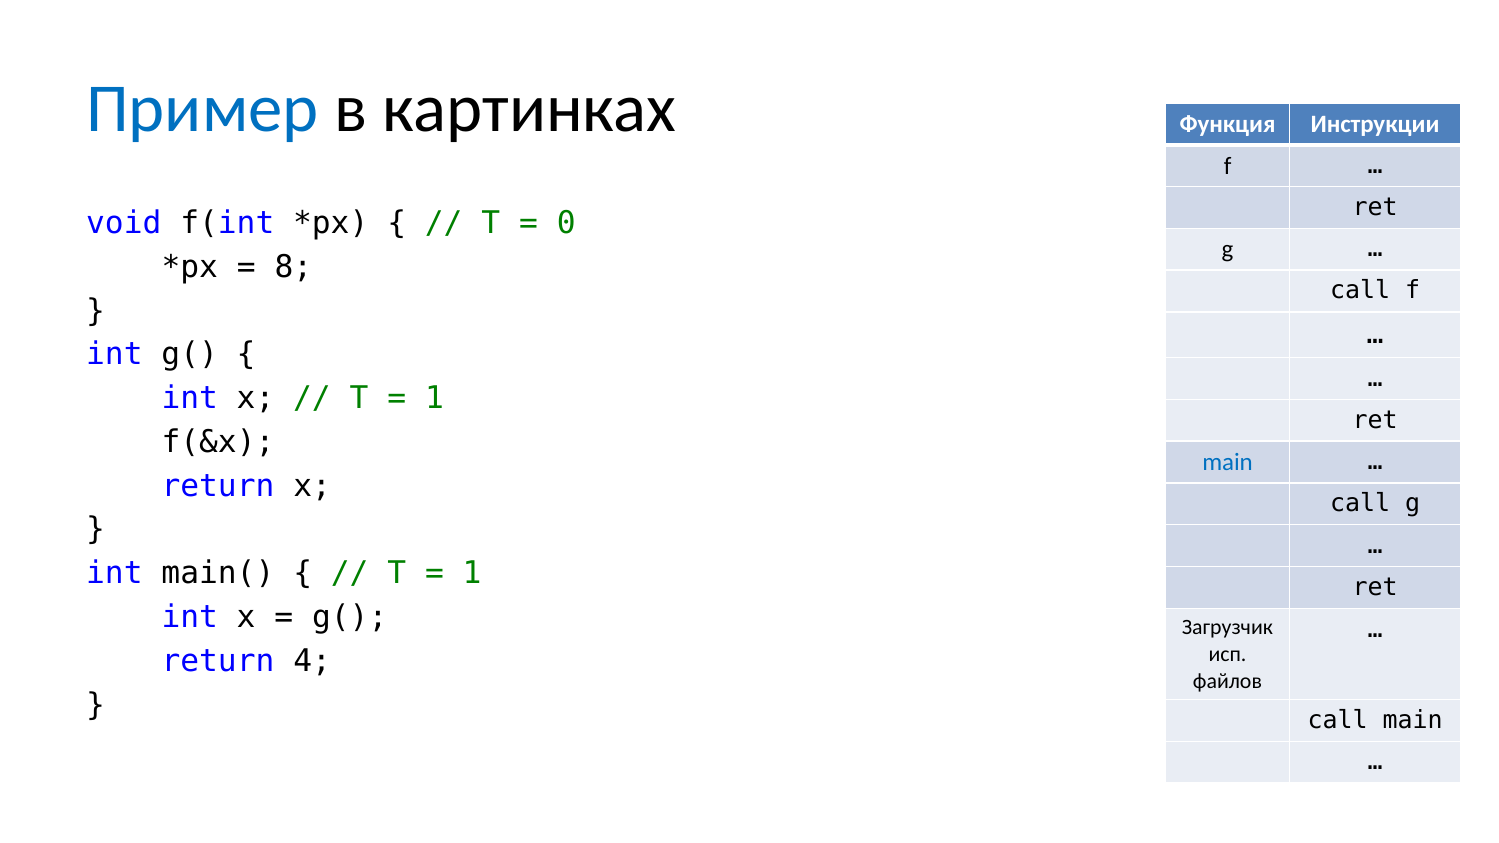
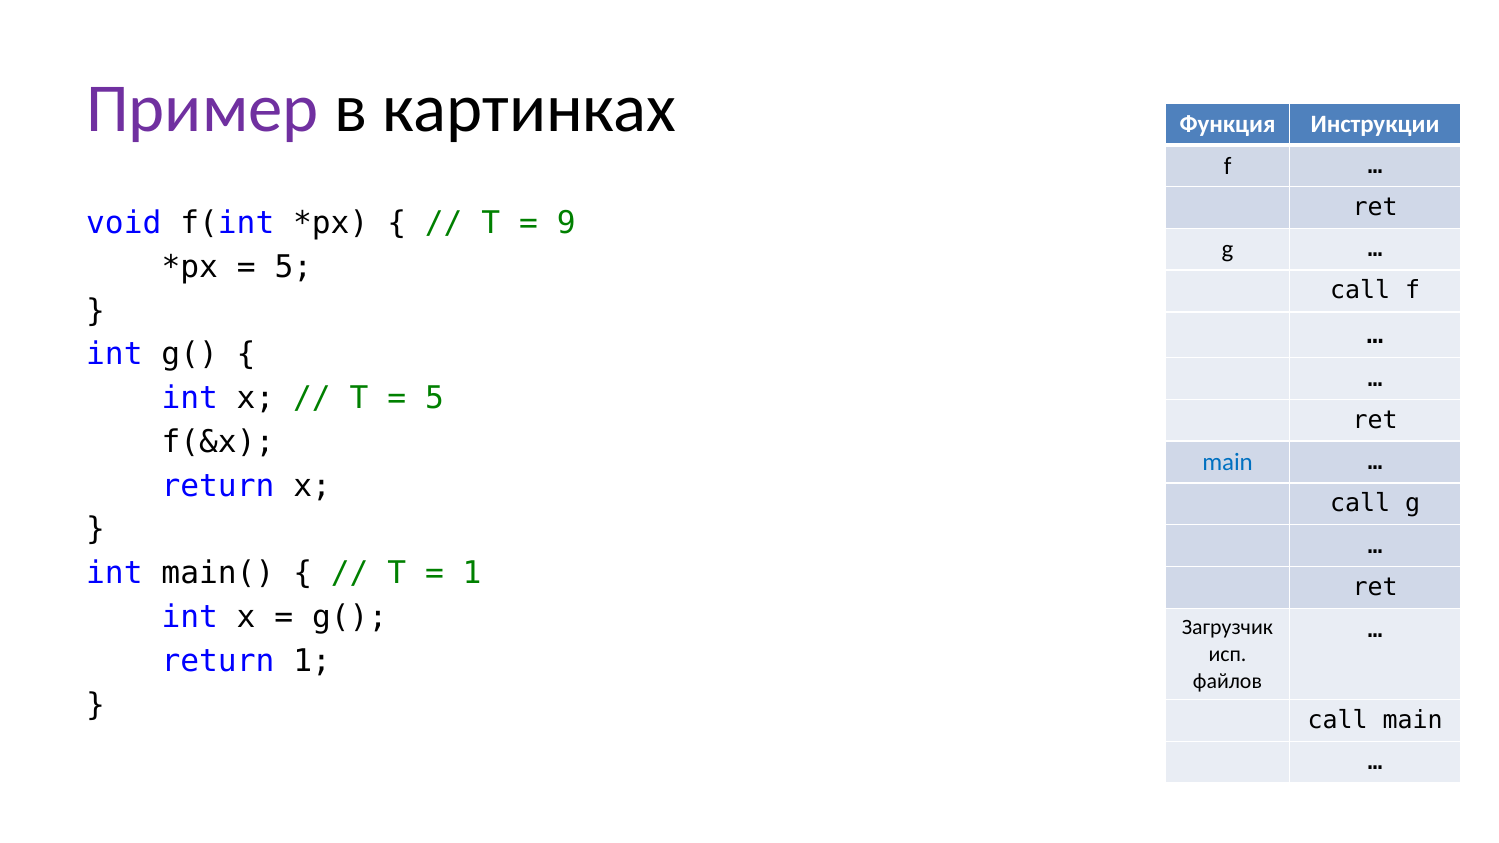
Пример colour: blue -> purple
0: 0 -> 9
8 at (293, 267): 8 -> 5
1 at (434, 398): 1 -> 5
return 4: 4 -> 1
